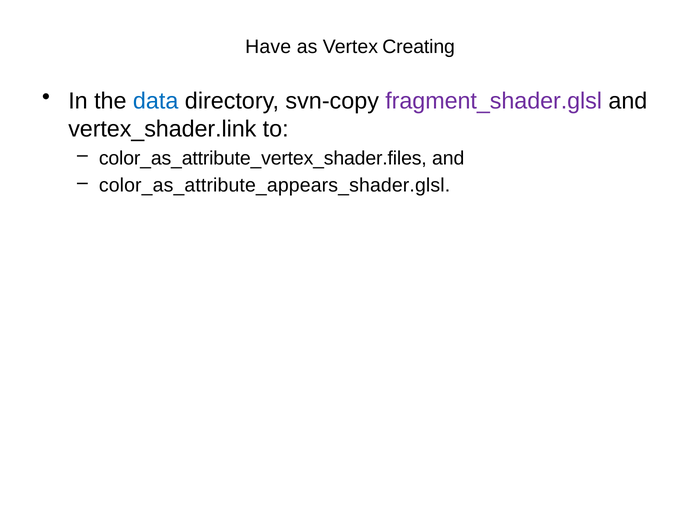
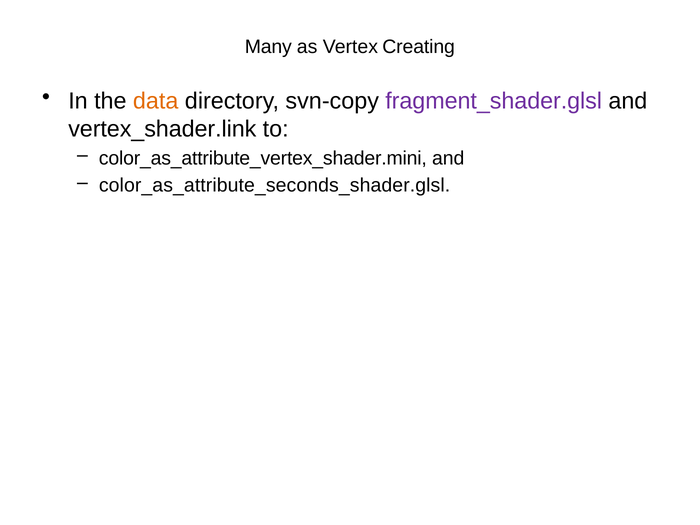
Have: Have -> Many
data colour: blue -> orange
color_as_attribute_vertex_shader.files: color_as_attribute_vertex_shader.files -> color_as_attribute_vertex_shader.mini
color_as_attribute_appears_shader.glsl: color_as_attribute_appears_shader.glsl -> color_as_attribute_seconds_shader.glsl
